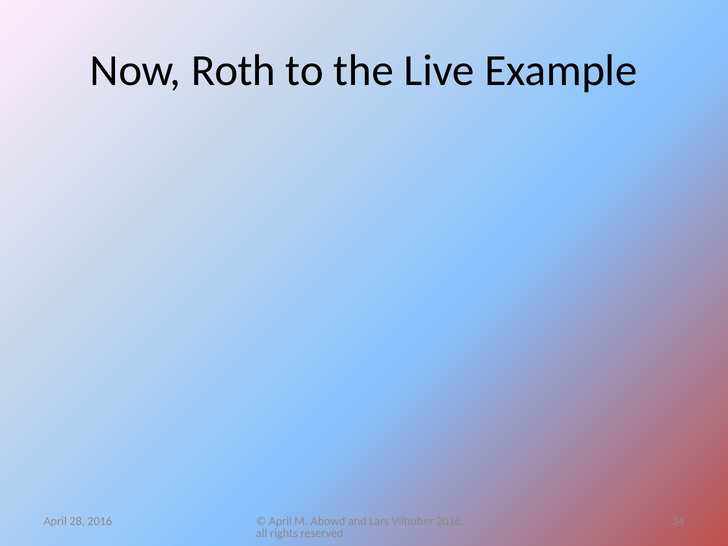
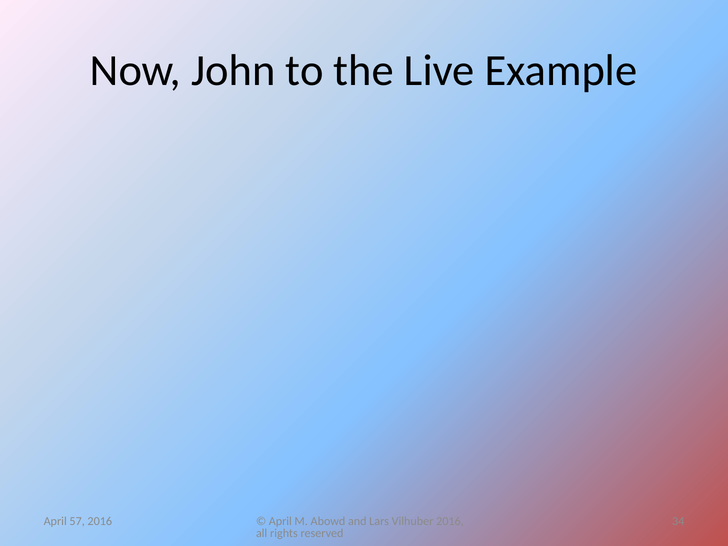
Roth: Roth -> John
28: 28 -> 57
